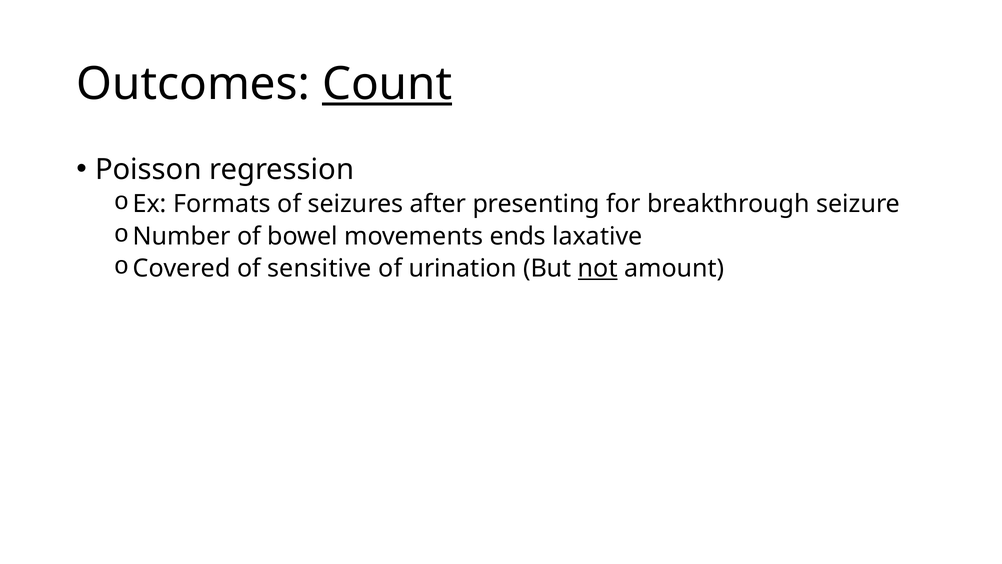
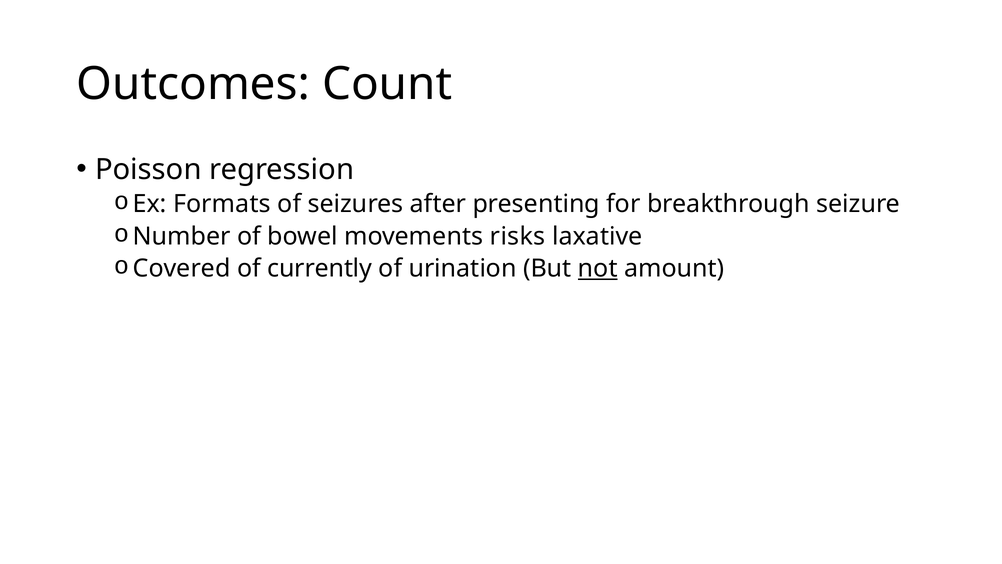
Count underline: present -> none
ends: ends -> risks
sensitive: sensitive -> currently
